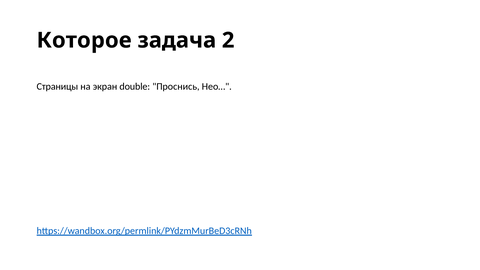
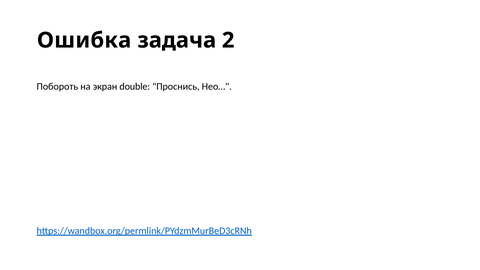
Которое: Которое -> Ошибка
Страницы: Страницы -> Побороть
